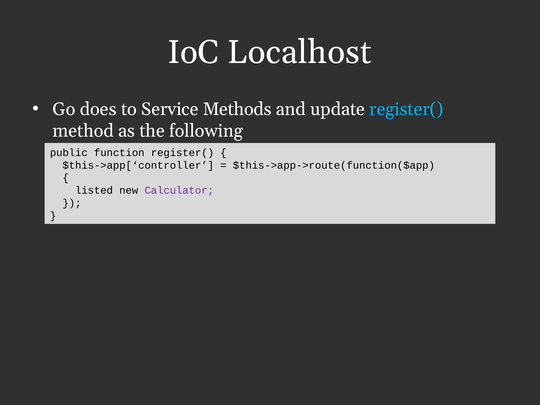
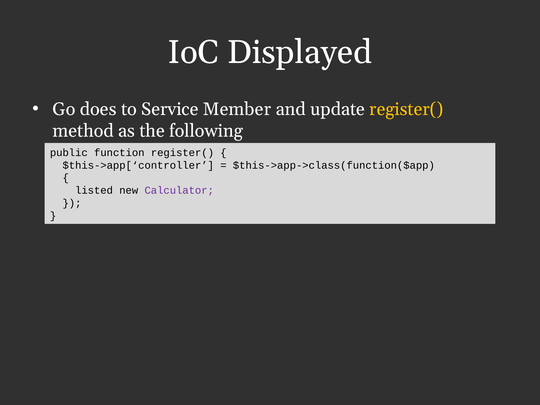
Localhost: Localhost -> Displayed
Methods: Methods -> Member
register( at (406, 109) colour: light blue -> yellow
$this->app->route(function($app: $this->app->route(function($app -> $this->app->class(function($app
